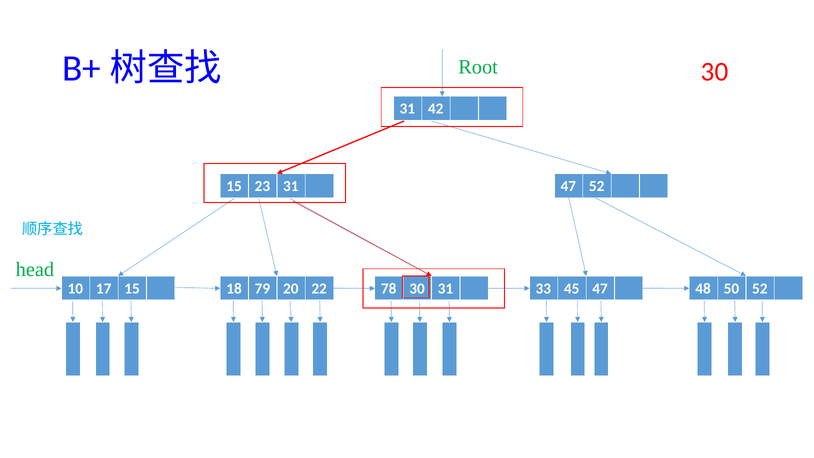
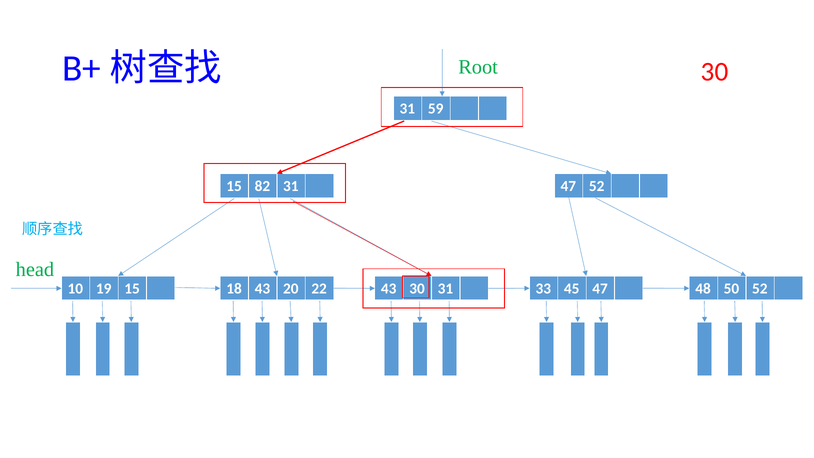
42: 42 -> 59
23: 23 -> 82
17: 17 -> 19
18 79: 79 -> 43
22 78: 78 -> 43
